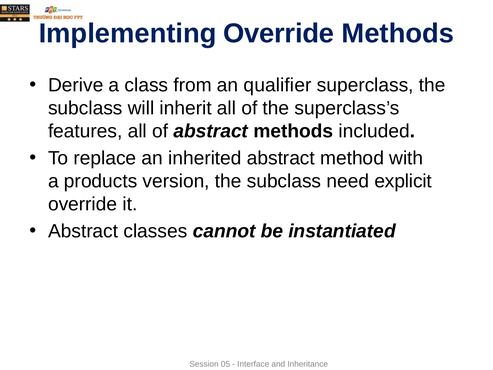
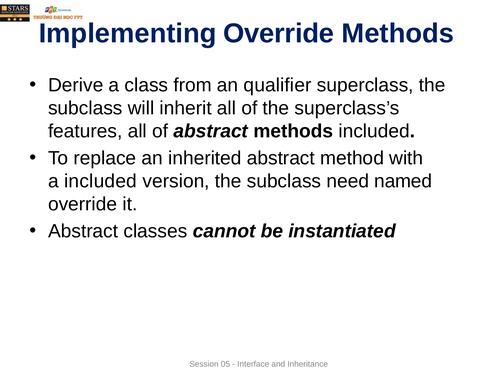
a products: products -> included
explicit: explicit -> named
